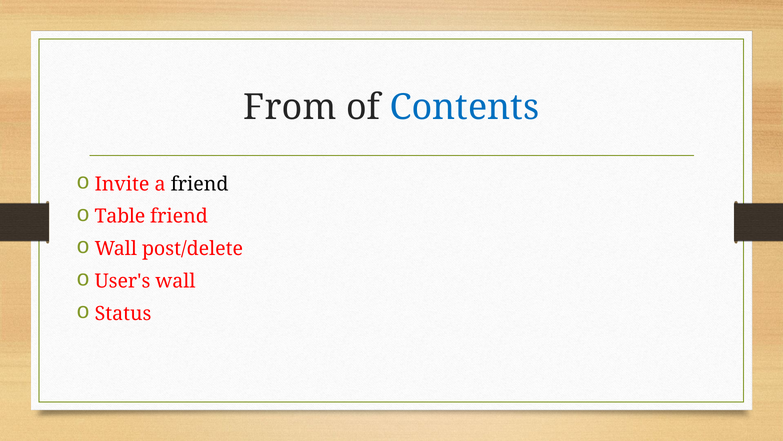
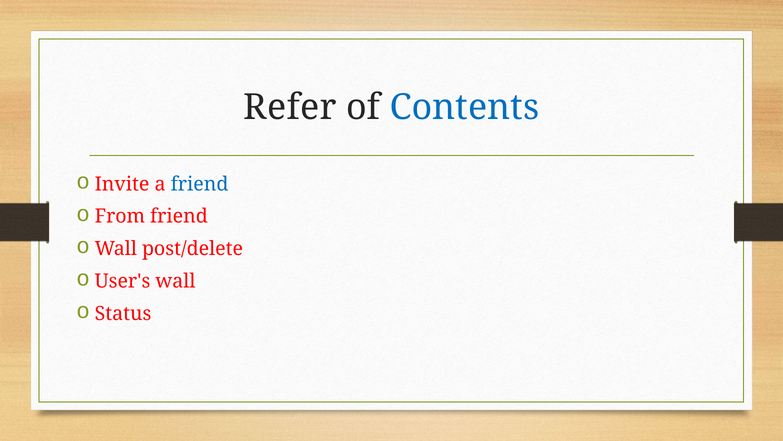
From: From -> Refer
friend at (200, 184) colour: black -> blue
Table: Table -> From
